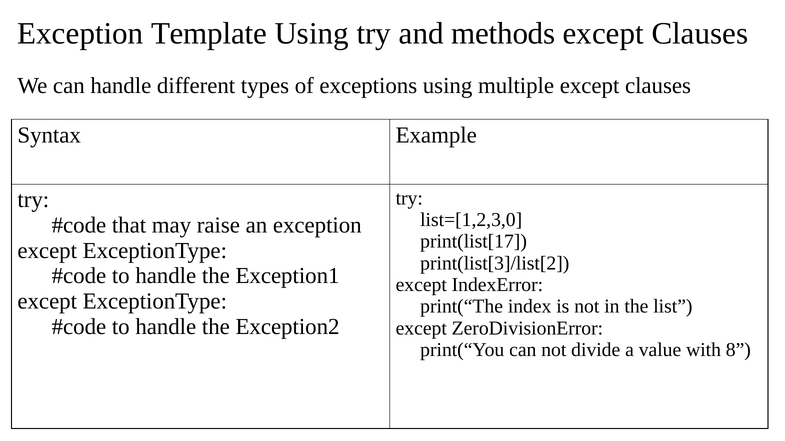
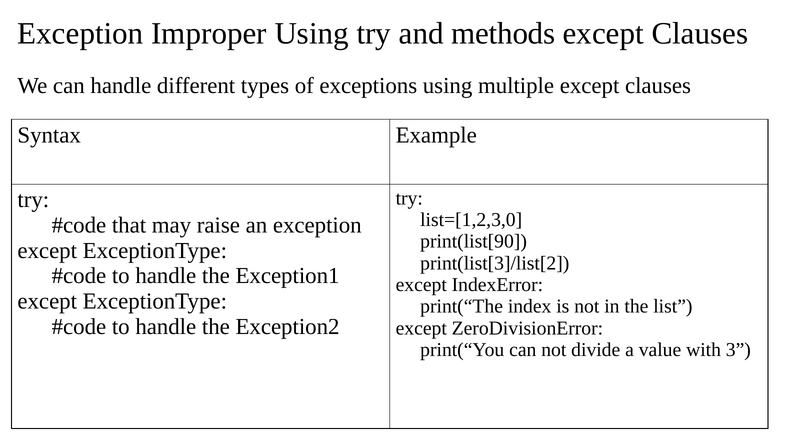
Template: Template -> Improper
print(list[17: print(list[17 -> print(list[90
8: 8 -> 3
